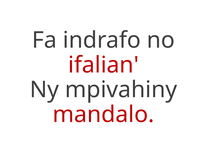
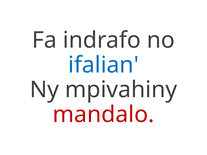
ifalian colour: red -> blue
